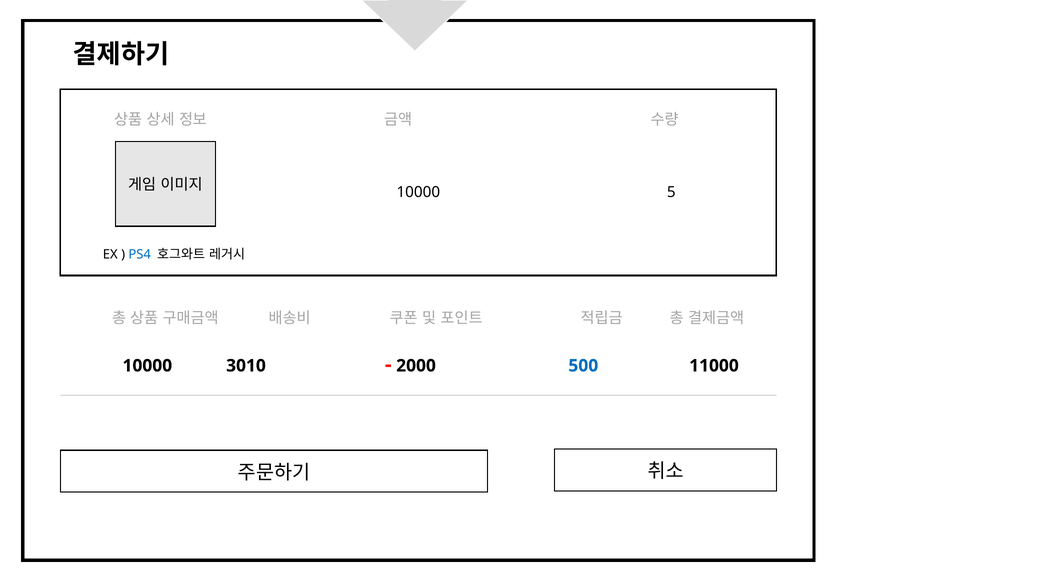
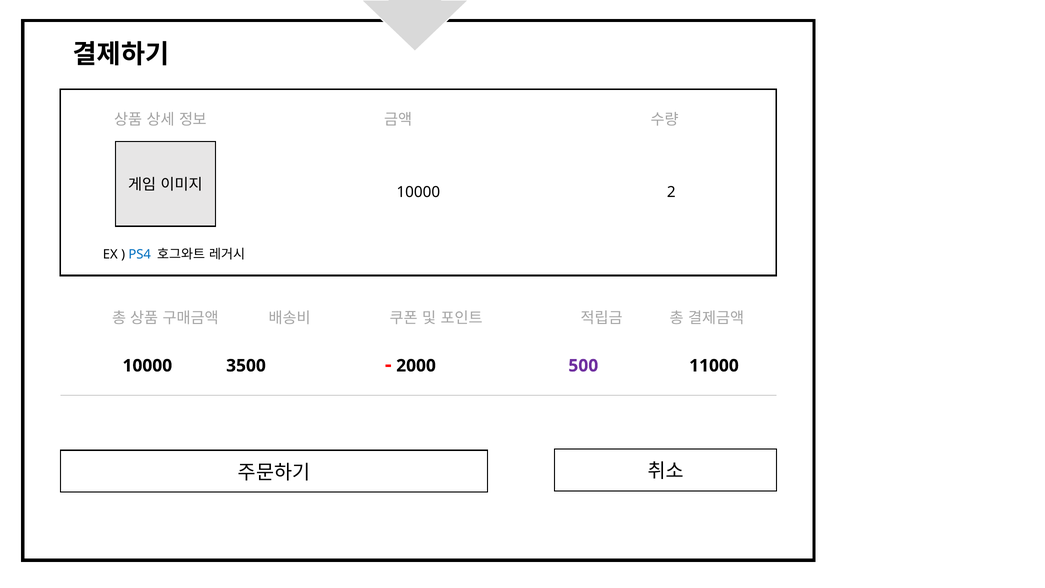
5: 5 -> 2
3010: 3010 -> 3500
500 colour: blue -> purple
